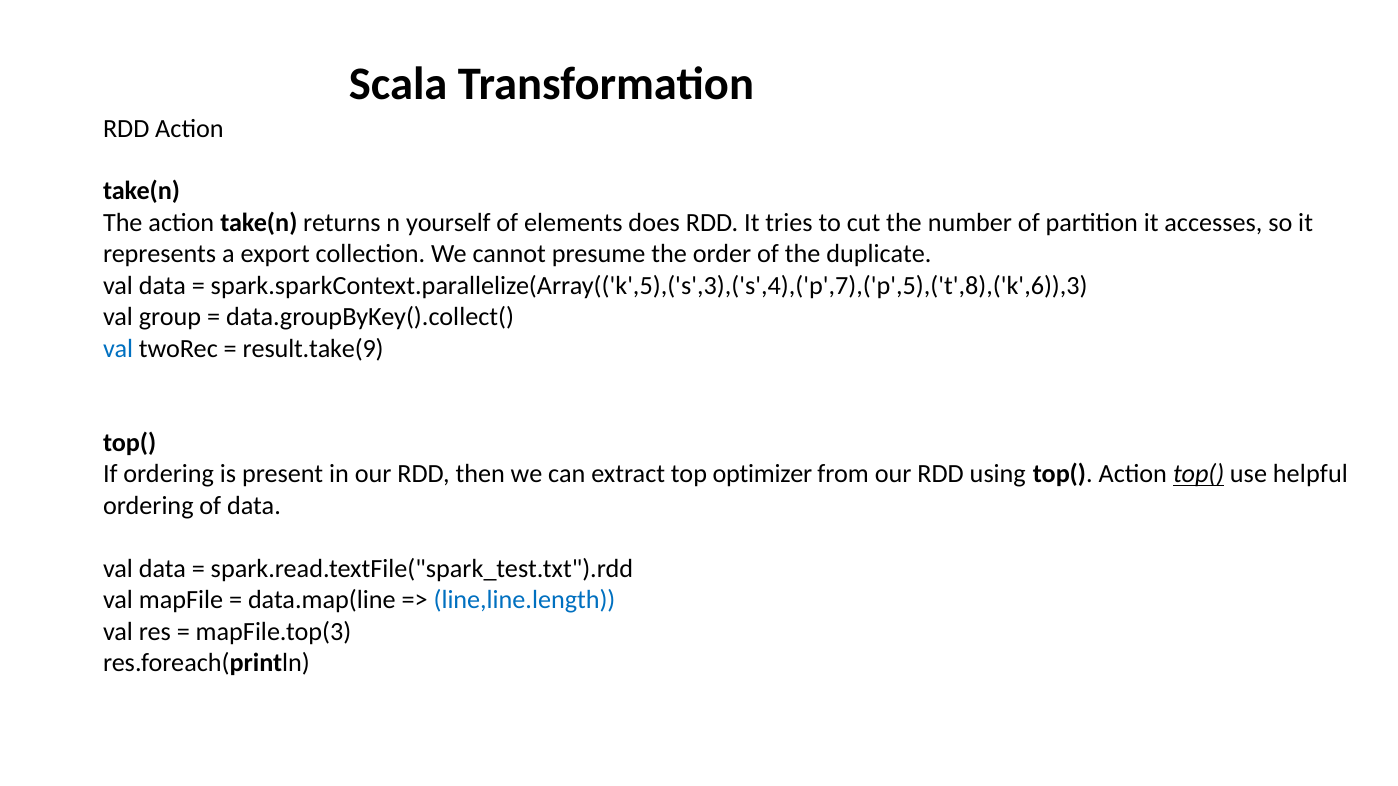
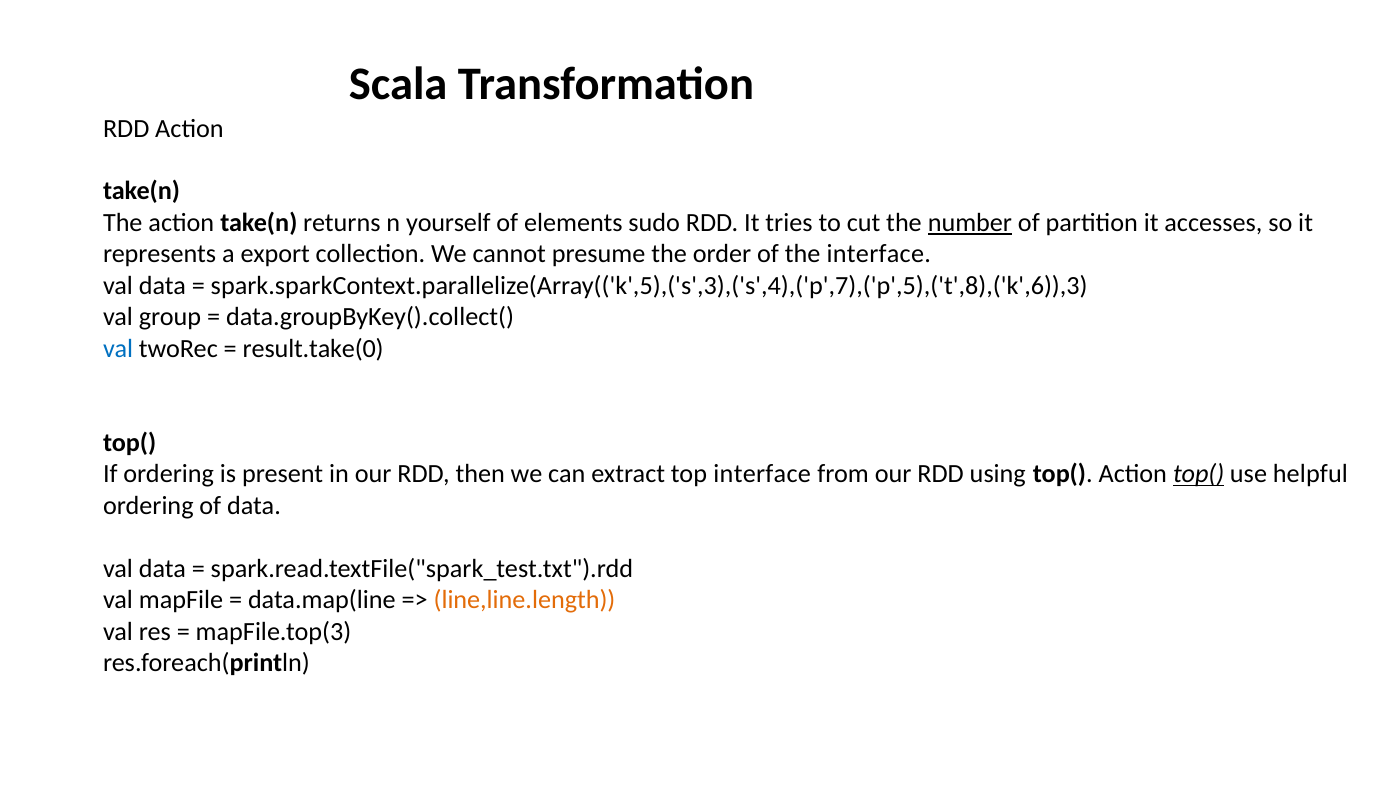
does: does -> sudo
number underline: none -> present
the duplicate: duplicate -> interface
result.take(9: result.take(9 -> result.take(0
top optimizer: optimizer -> interface
line,line.length colour: blue -> orange
